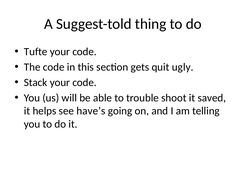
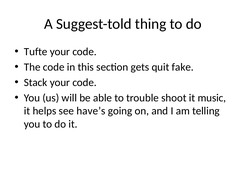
ugly: ugly -> fake
saved: saved -> music
